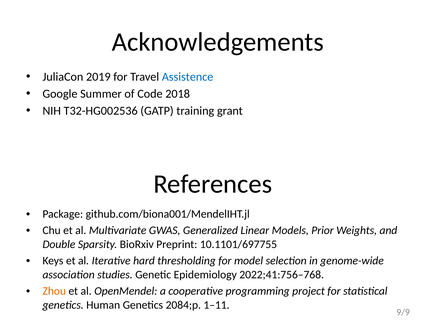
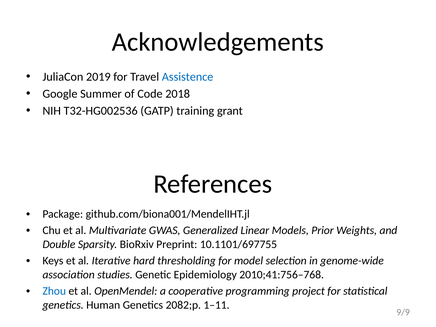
2022;41:756–768: 2022;41:756–768 -> 2010;41:756–768
Zhou colour: orange -> blue
2084;p: 2084;p -> 2082;p
